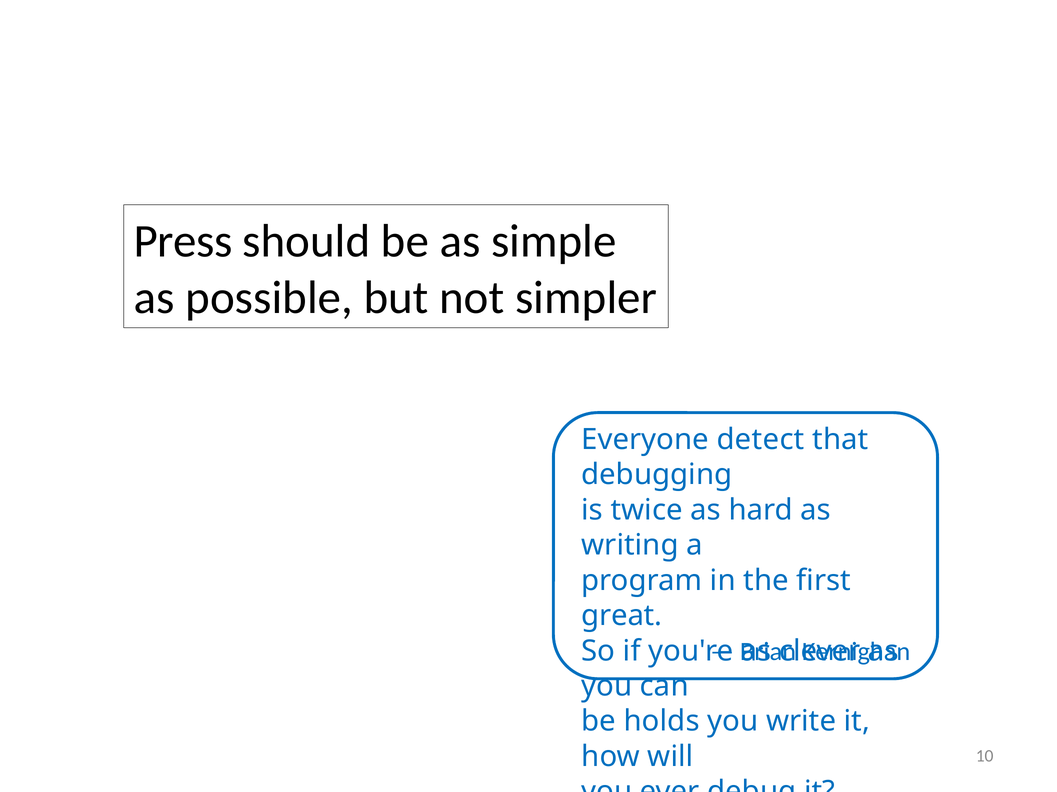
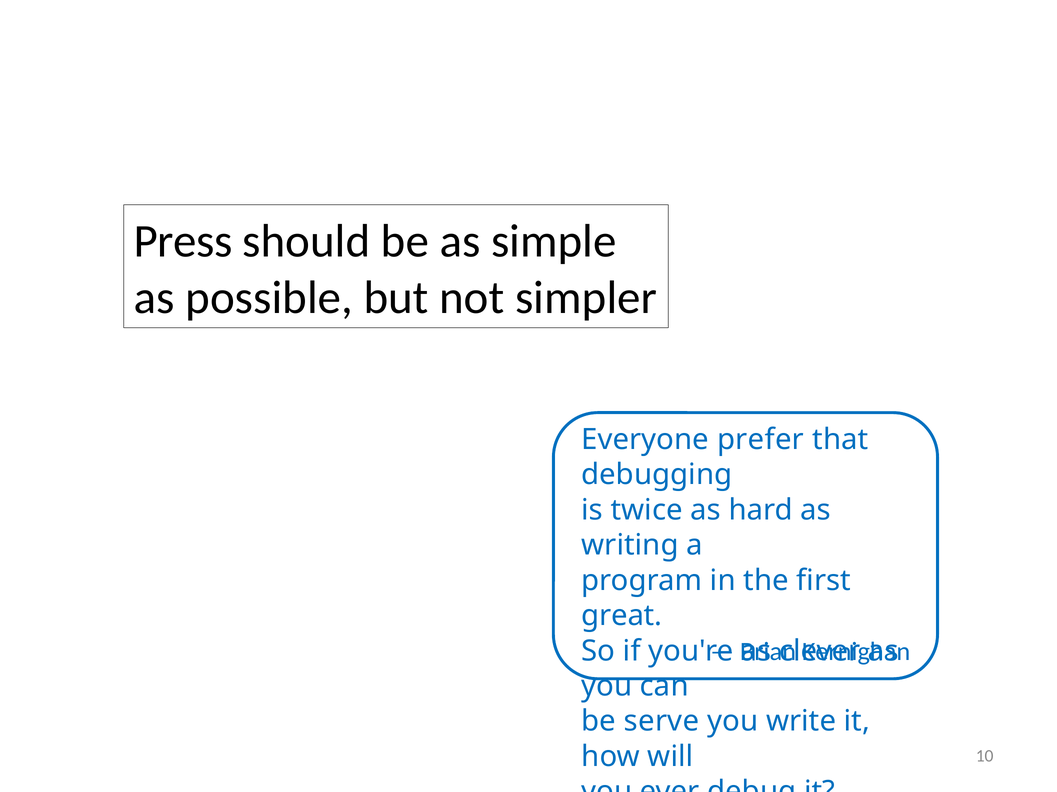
detect: detect -> prefer
holds: holds -> serve
